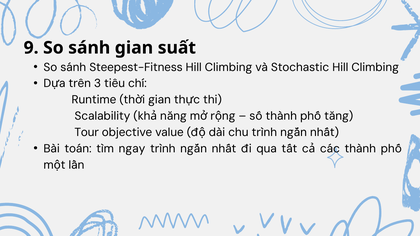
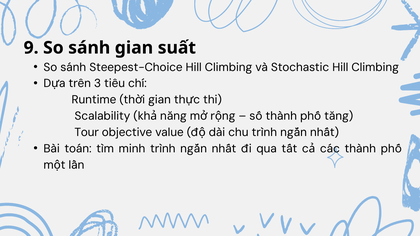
Steepest-Fitness: Steepest-Fitness -> Steepest-Choice
ngay: ngay -> minh
